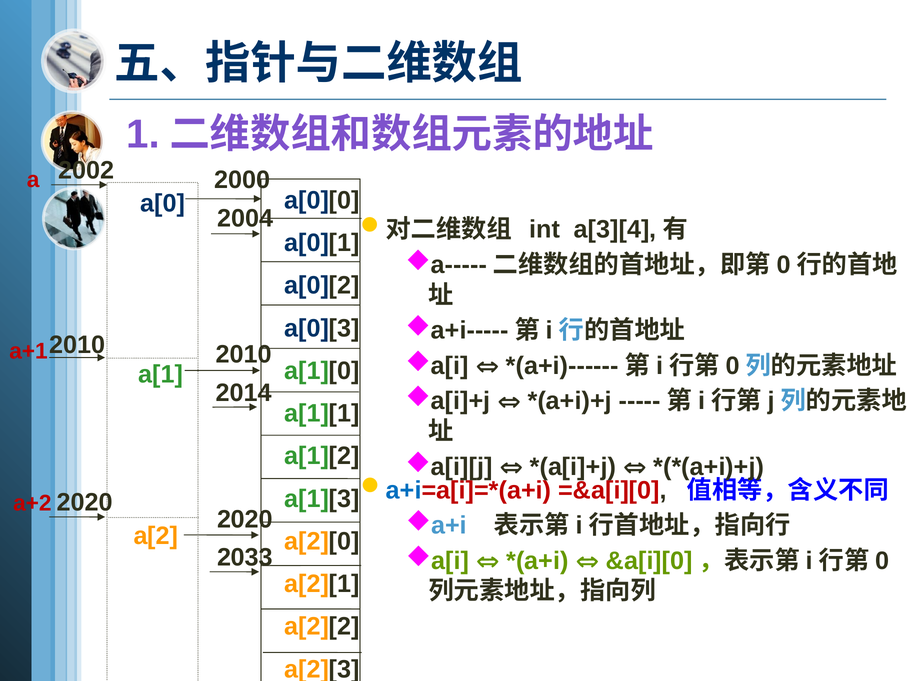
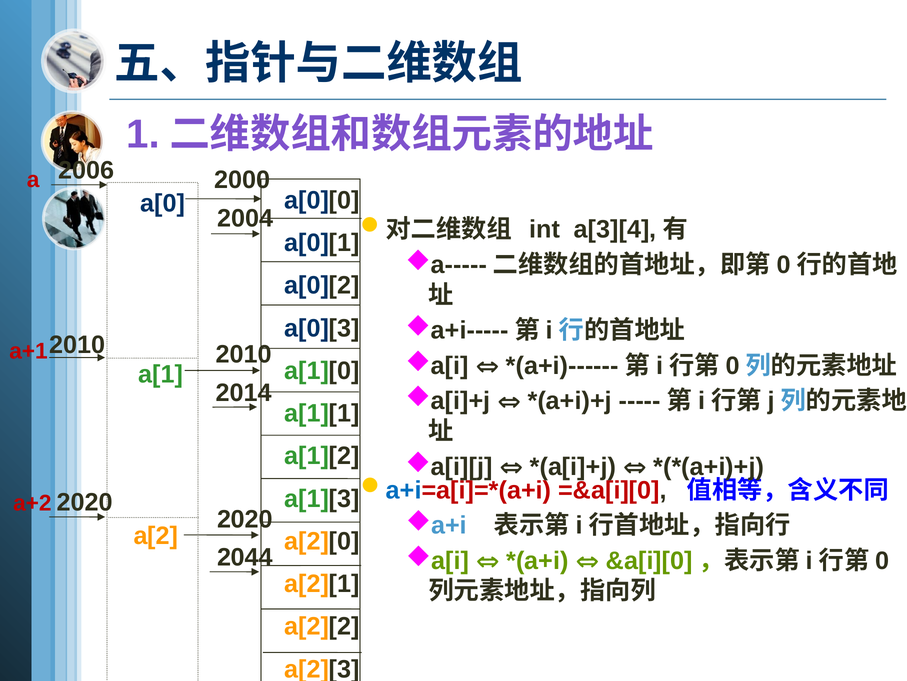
2002: 2002 -> 2006
2033: 2033 -> 2044
